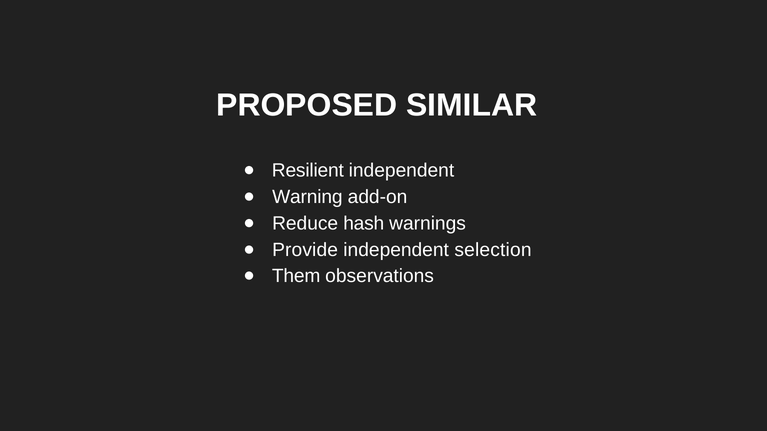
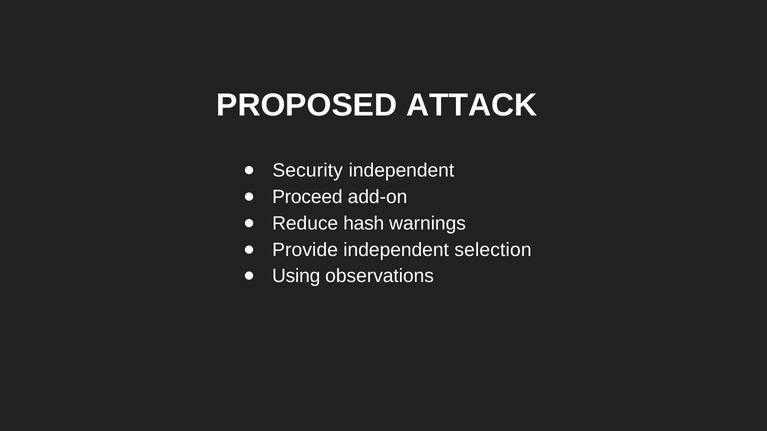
SIMILAR: SIMILAR -> ATTACK
Resilient: Resilient -> Security
Warning: Warning -> Proceed
Them: Them -> Using
